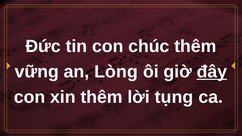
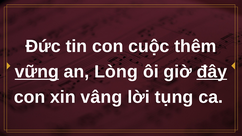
chúc: chúc -> cuộc
vững underline: none -> present
xin thêm: thêm -> vâng
